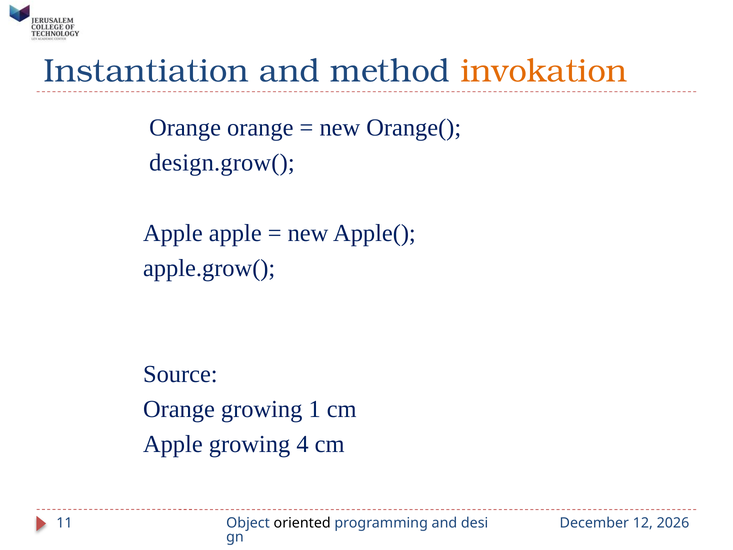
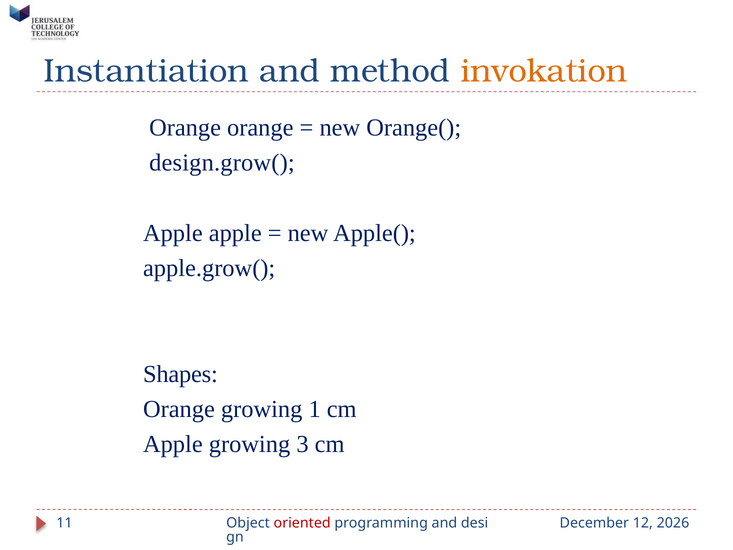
Source: Source -> Shapes
4: 4 -> 3
oriented colour: black -> red
